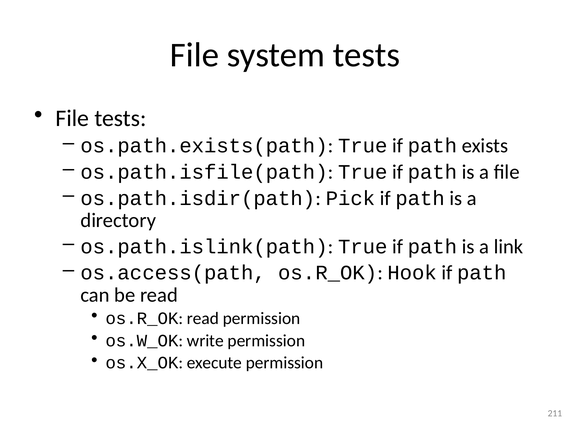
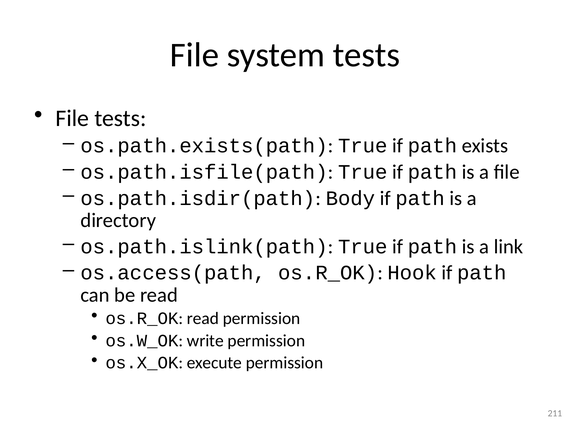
Pick: Pick -> Body
